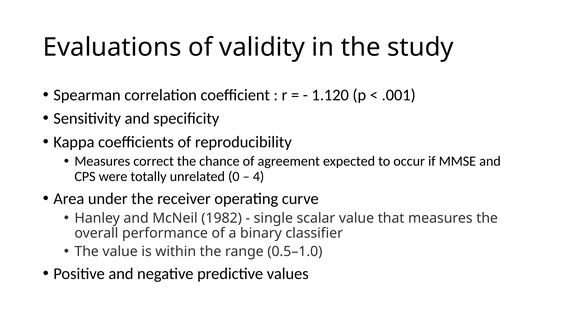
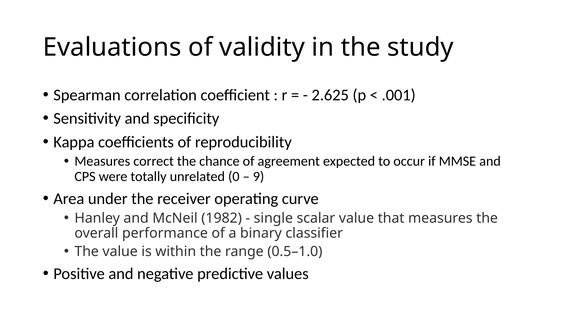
1.120: 1.120 -> 2.625
4: 4 -> 9
